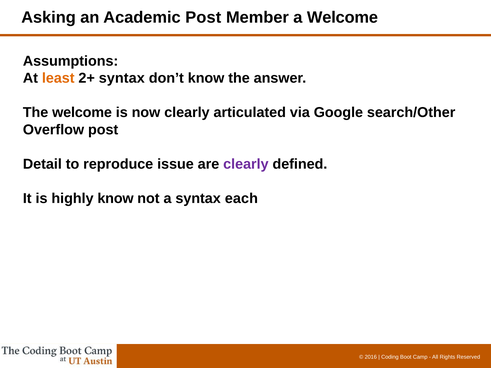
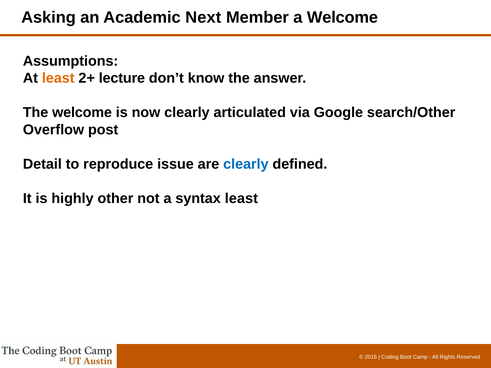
Academic Post: Post -> Next
2+ syntax: syntax -> lecture
clearly at (246, 164) colour: purple -> blue
highly know: know -> other
syntax each: each -> least
